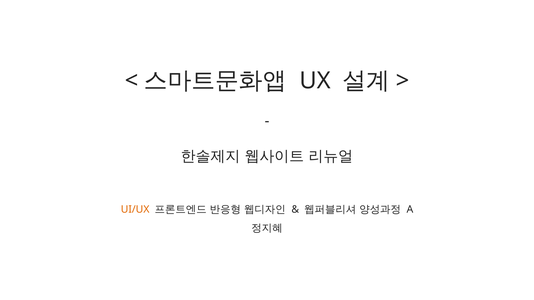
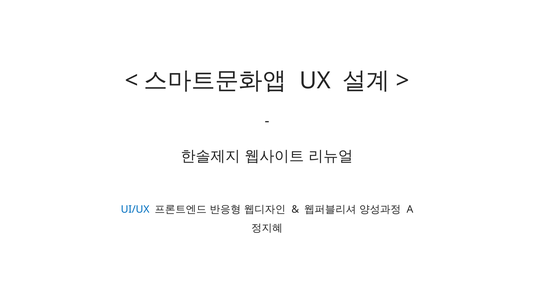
UI/UX colour: orange -> blue
